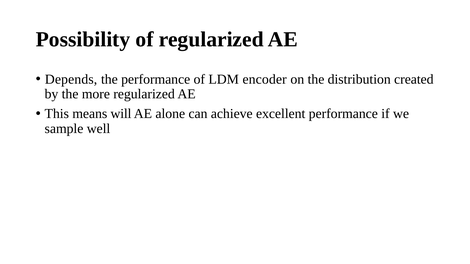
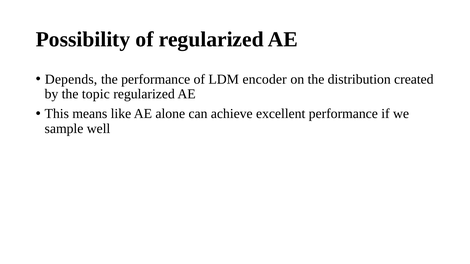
more: more -> topic
will: will -> like
